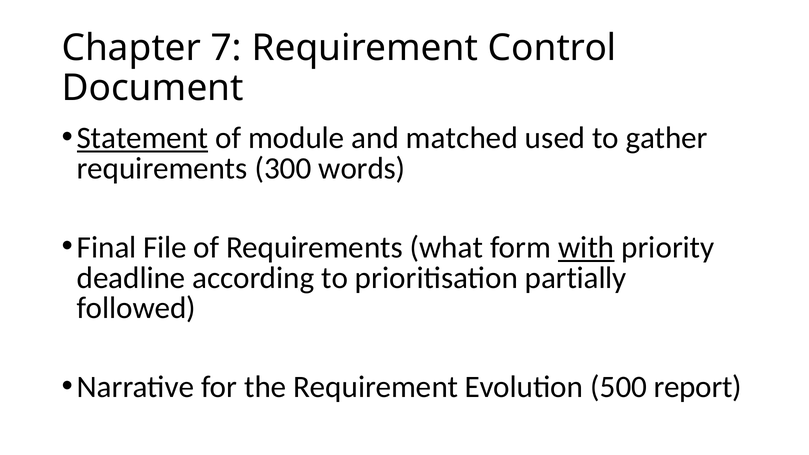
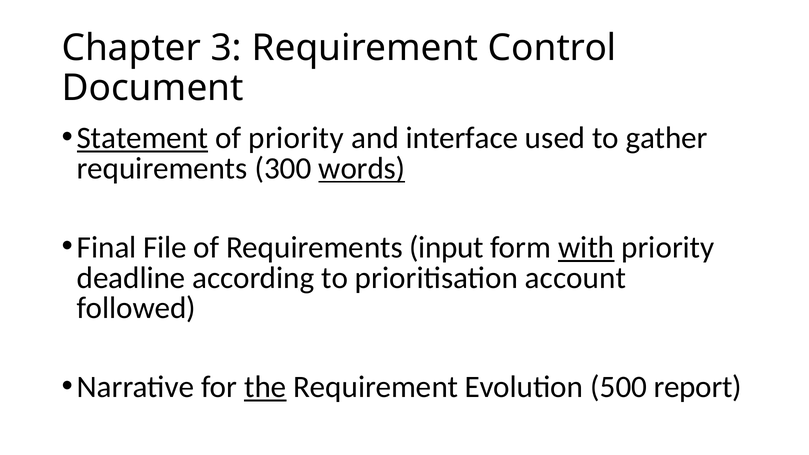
7: 7 -> 3
of module: module -> priority
matched: matched -> interface
words underline: none -> present
what: what -> input
partially: partially -> account
the underline: none -> present
